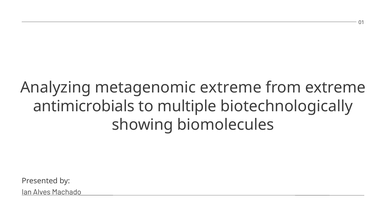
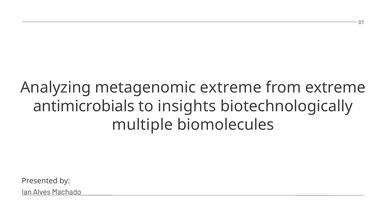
multiple: multiple -> insights
showing: showing -> multiple
